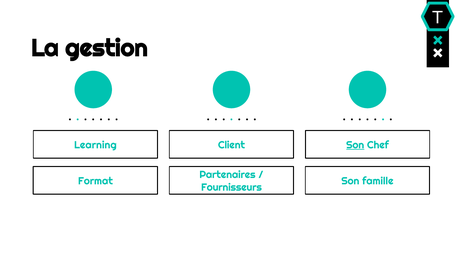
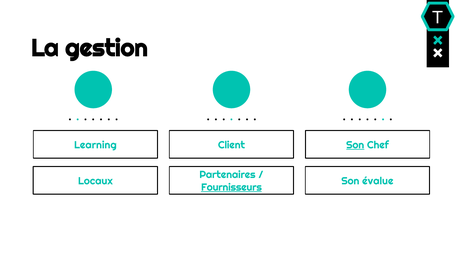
Format: Format -> Locaux
famille: famille -> évalue
Fournisseurs underline: none -> present
